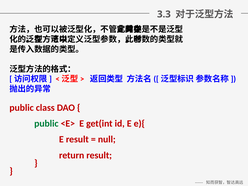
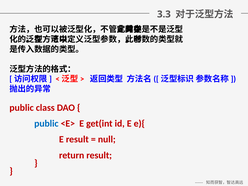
public at (46, 124) colour: green -> blue
